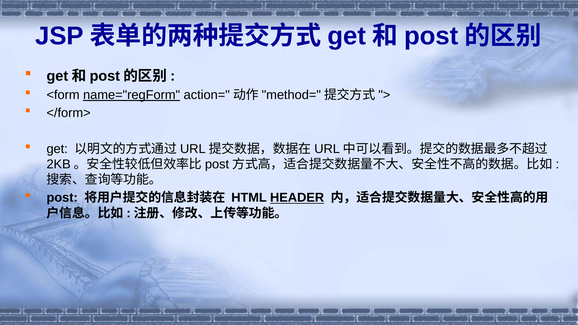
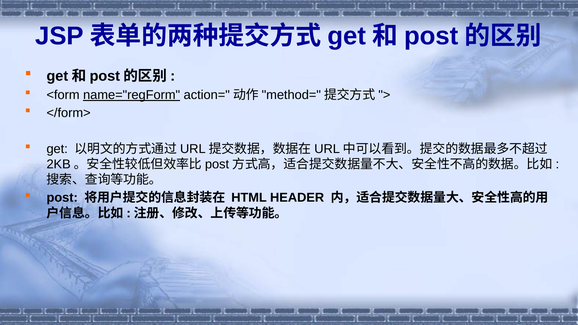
HEADER underline: present -> none
